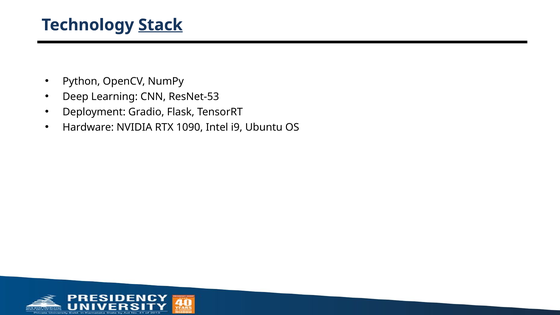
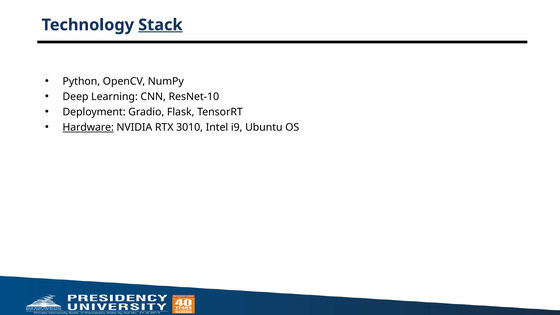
ResNet-53: ResNet-53 -> ResNet-10
Hardware underline: none -> present
1090: 1090 -> 3010
